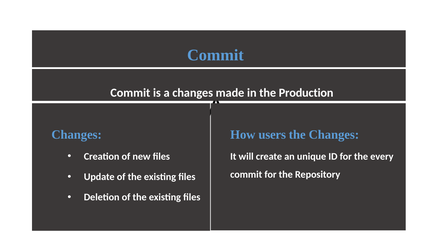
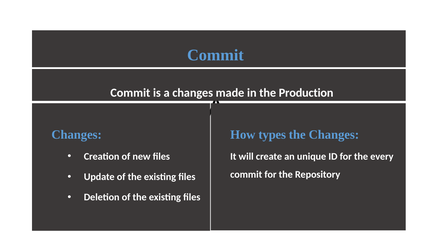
users: users -> types
